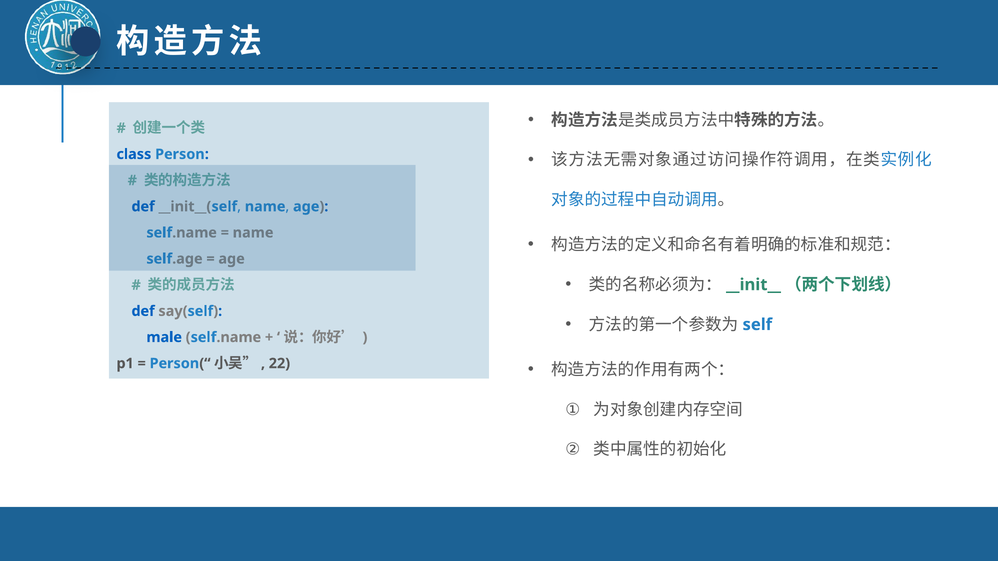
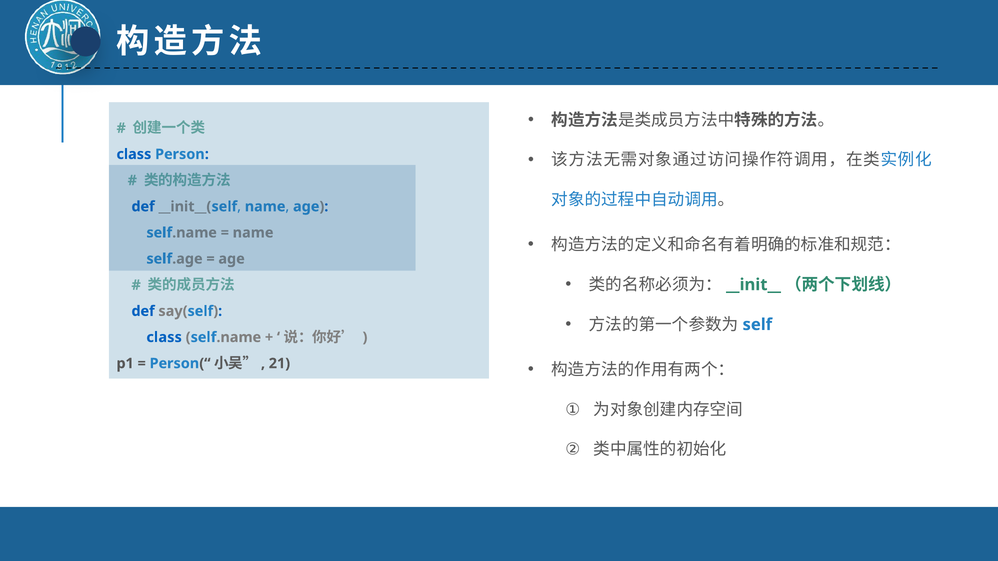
male at (164, 338): male -> class
22: 22 -> 21
